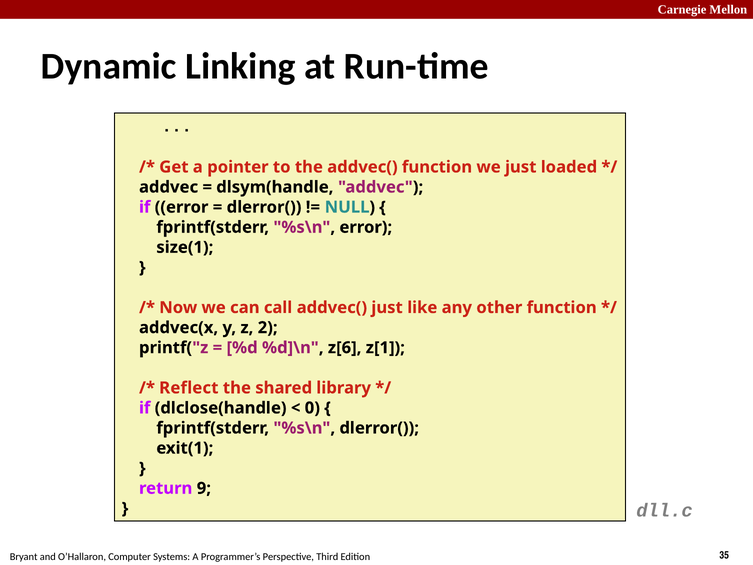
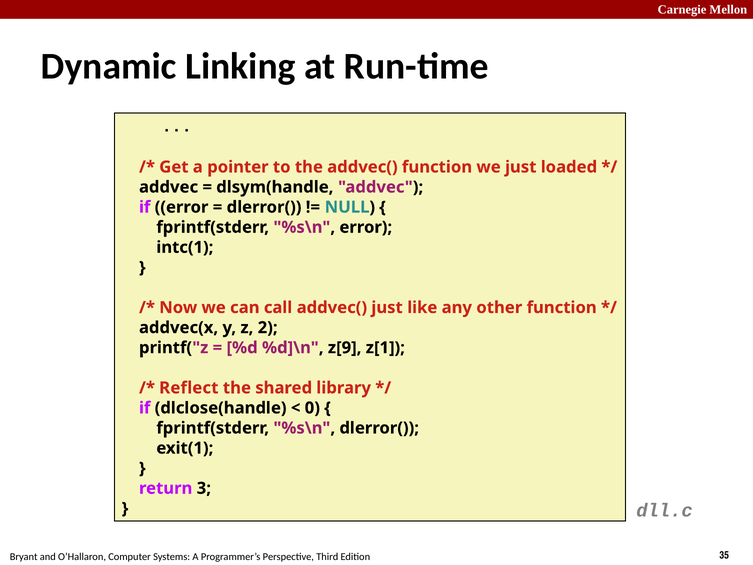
size(1: size(1 -> intc(1
z[6: z[6 -> z[9
9: 9 -> 3
